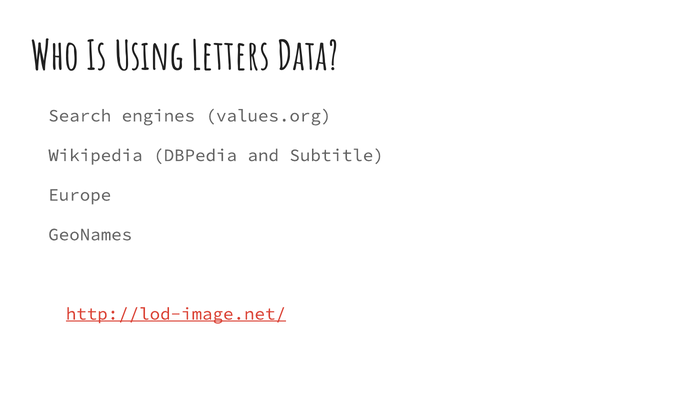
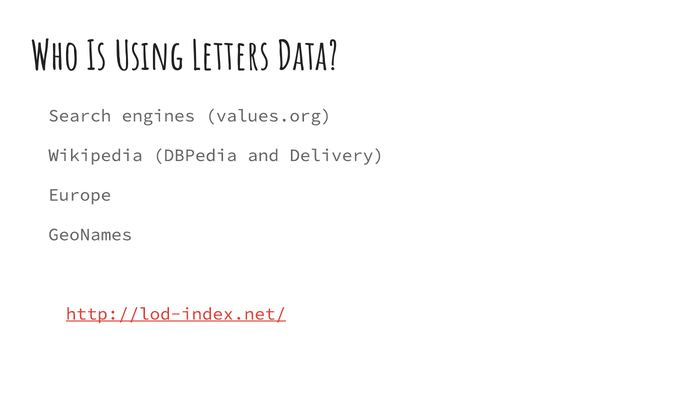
Subtitle: Subtitle -> Delivery
http://lod-image.net/: http://lod-image.net/ -> http://lod-index.net/
